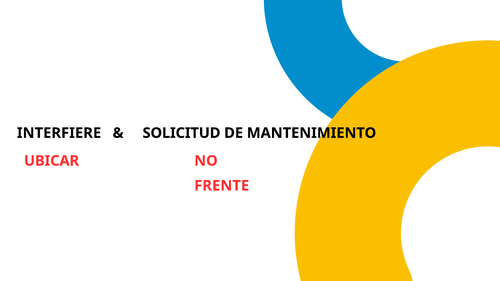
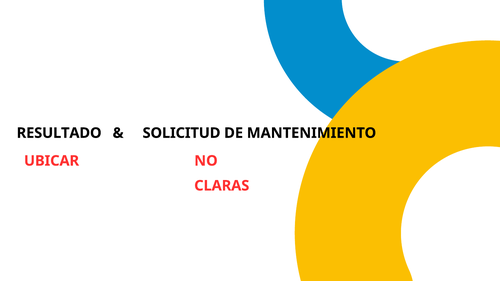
INTERFIERE: INTERFIERE -> RESULTADO
FRENTE: FRENTE -> CLARAS
